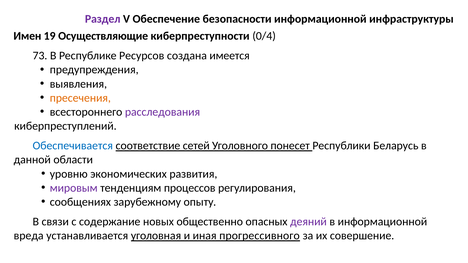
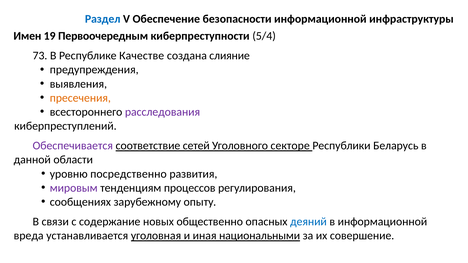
Раздел colour: purple -> blue
Осуществляющие: Осуществляющие -> Первоочередным
0/4: 0/4 -> 5/4
Ресурсов: Ресурсов -> Качестве
имеется: имеется -> слияние
Обеспечивается colour: blue -> purple
понесет: понесет -> секторе
экономических: экономических -> посредственно
деяний colour: purple -> blue
прогрессивного: прогрессивного -> национальными
